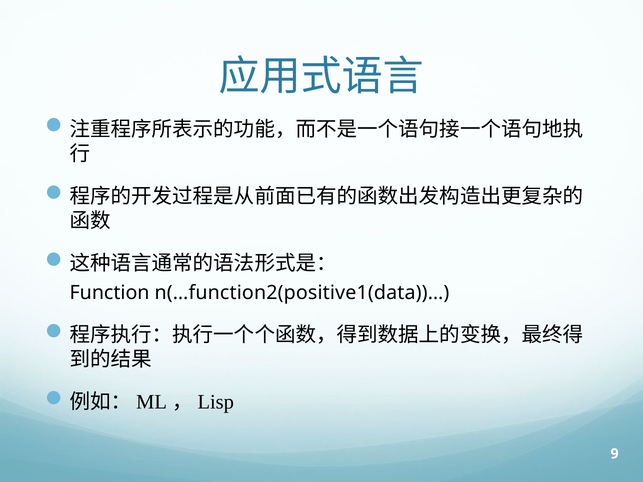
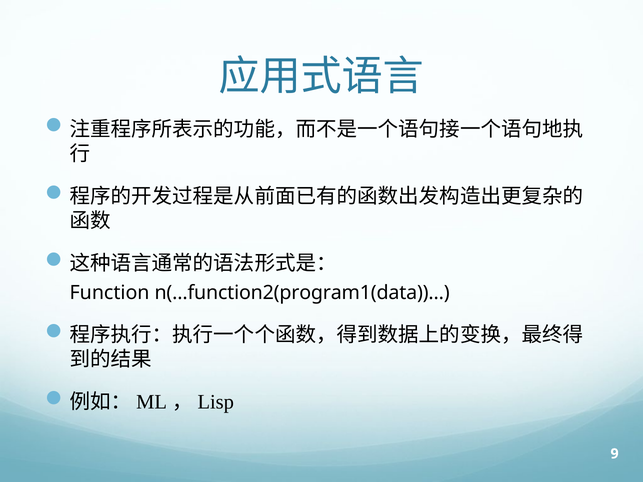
n(…function2(positive1(data))…: n(…function2(positive1(data))… -> n(…function2(program1(data))…
